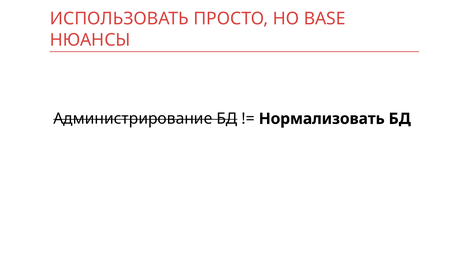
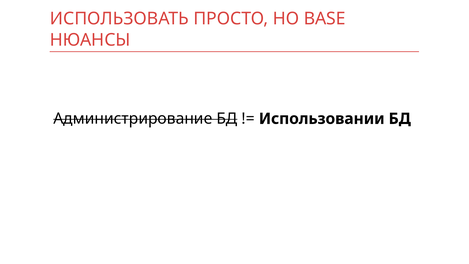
Нормализовать: Нормализовать -> Использовании
